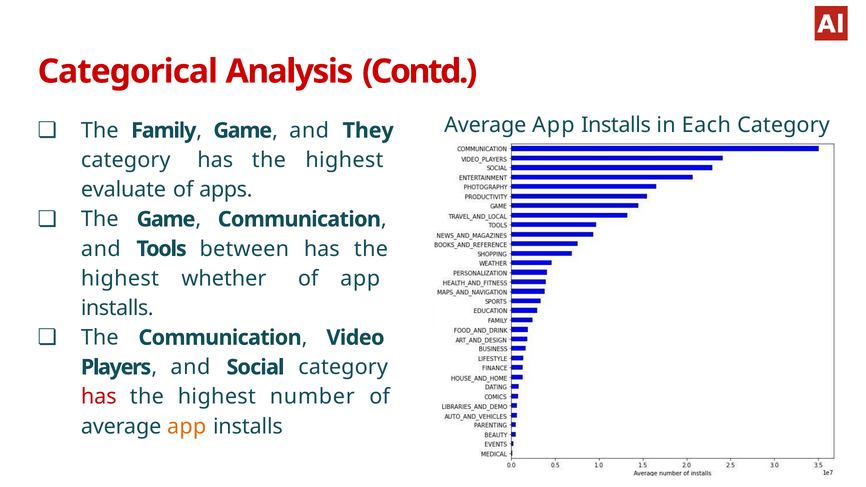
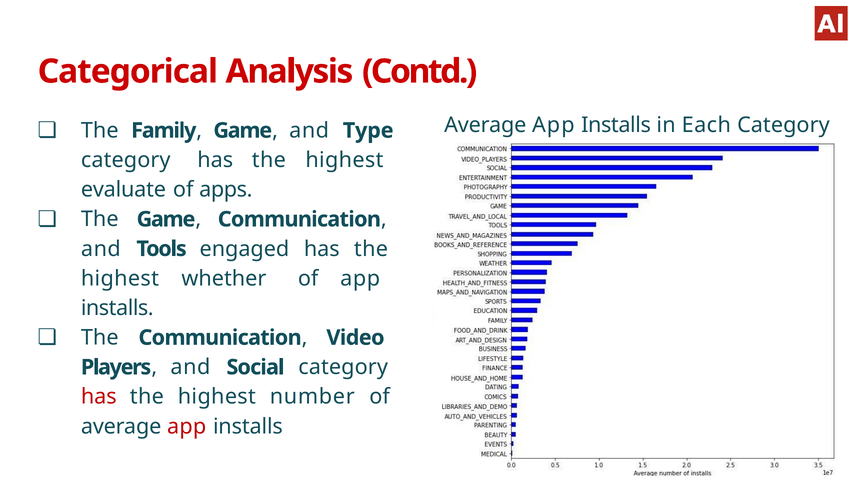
They: They -> Type
between: between -> engaged
app at (187, 427) colour: orange -> red
